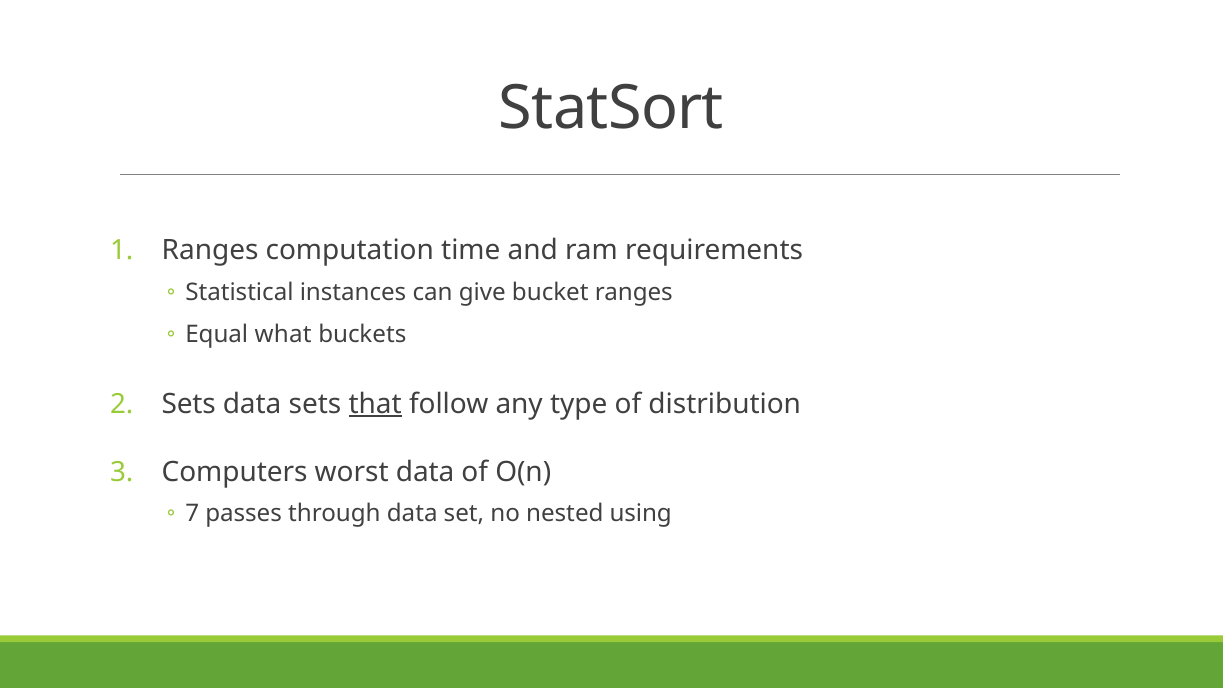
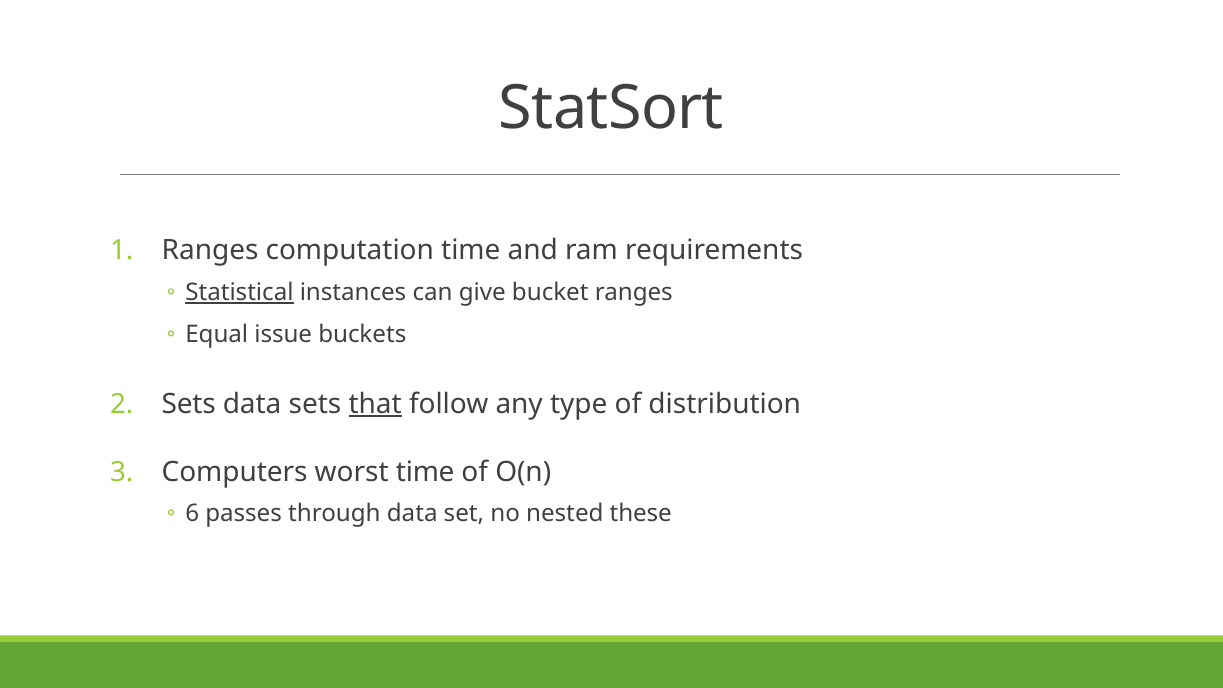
Statistical underline: none -> present
what: what -> issue
worst data: data -> time
7: 7 -> 6
using: using -> these
